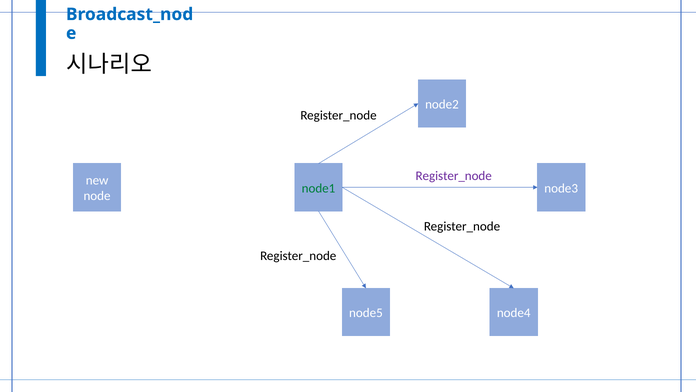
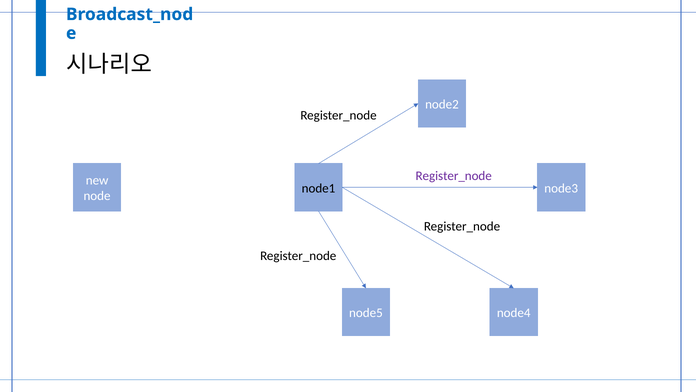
node1 colour: green -> black
